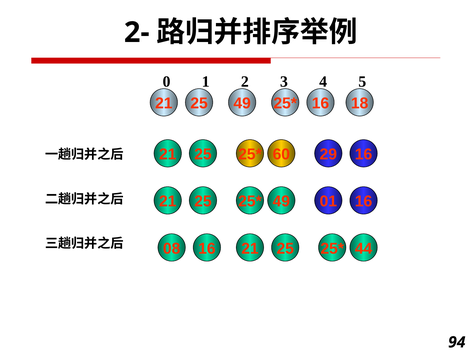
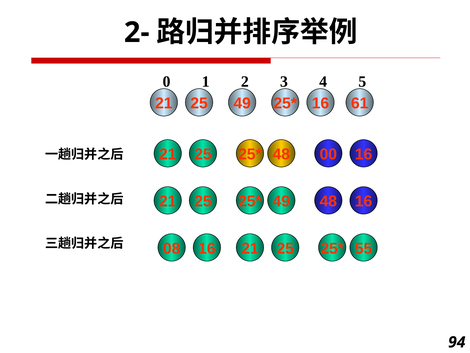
18: 18 -> 61
25 60: 60 -> 48
29: 29 -> 00
21 01: 01 -> 48
44: 44 -> 55
